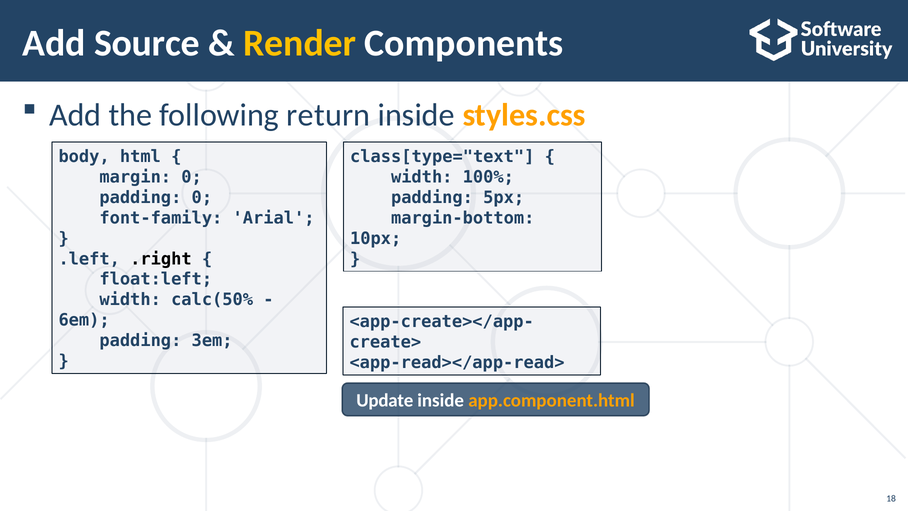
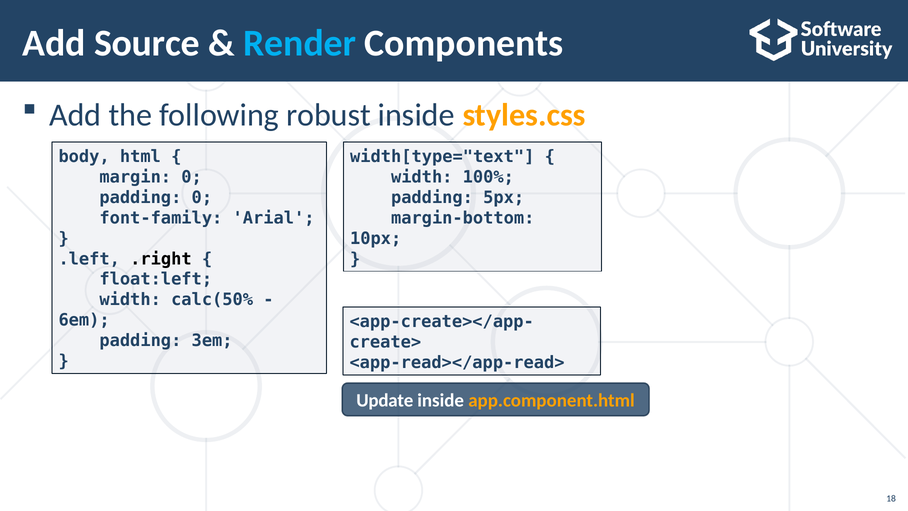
Render colour: yellow -> light blue
return: return -> robust
class[type="text: class[type="text -> width[type="text
